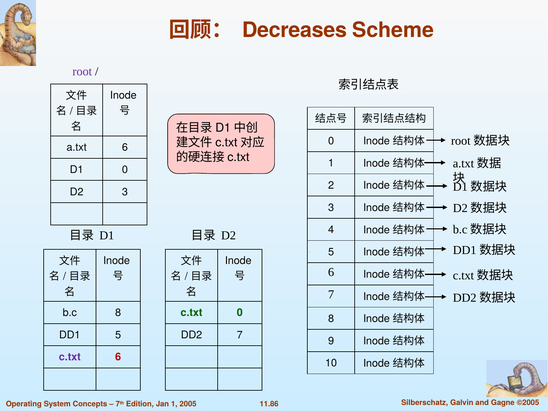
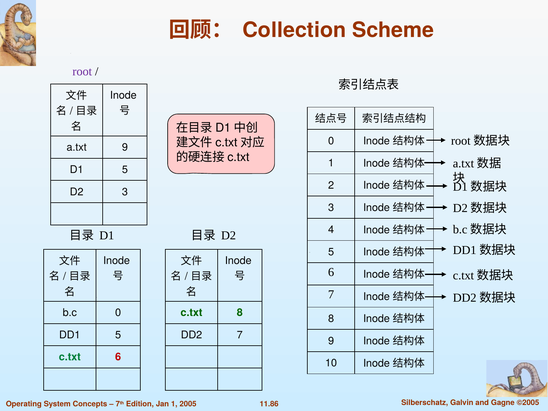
Decreases: Decreases -> Collection
a.txt 6: 6 -> 9
D1 0: 0 -> 5
b.c 8: 8 -> 0
c.txt 0: 0 -> 8
c.txt at (70, 357) colour: purple -> green
